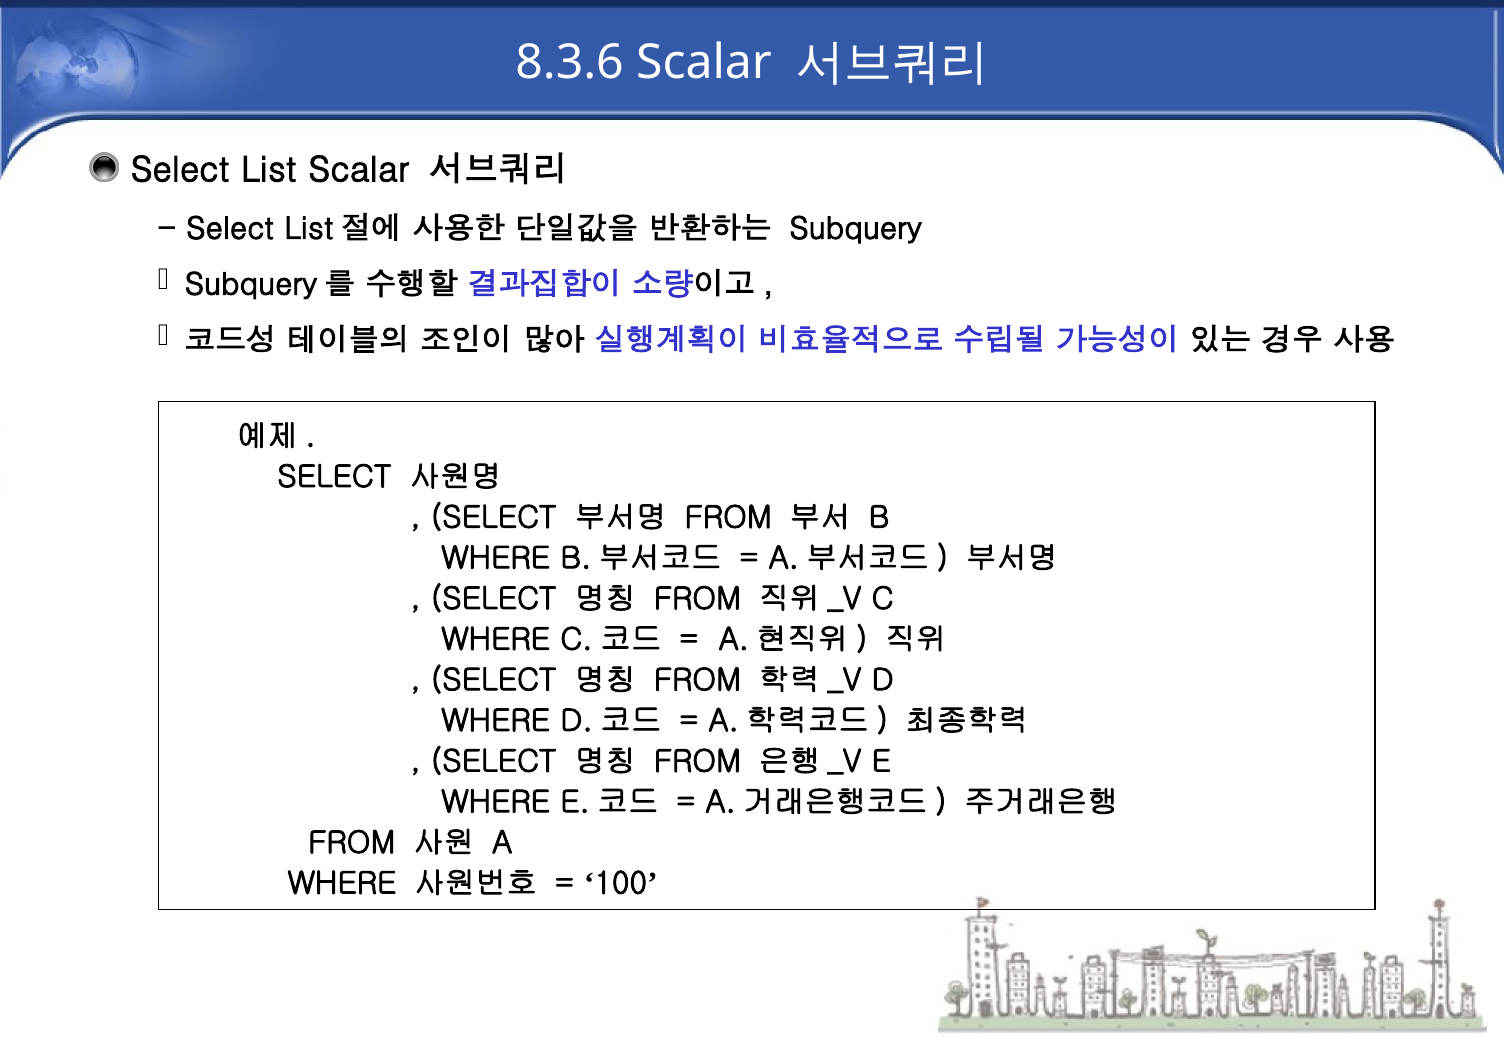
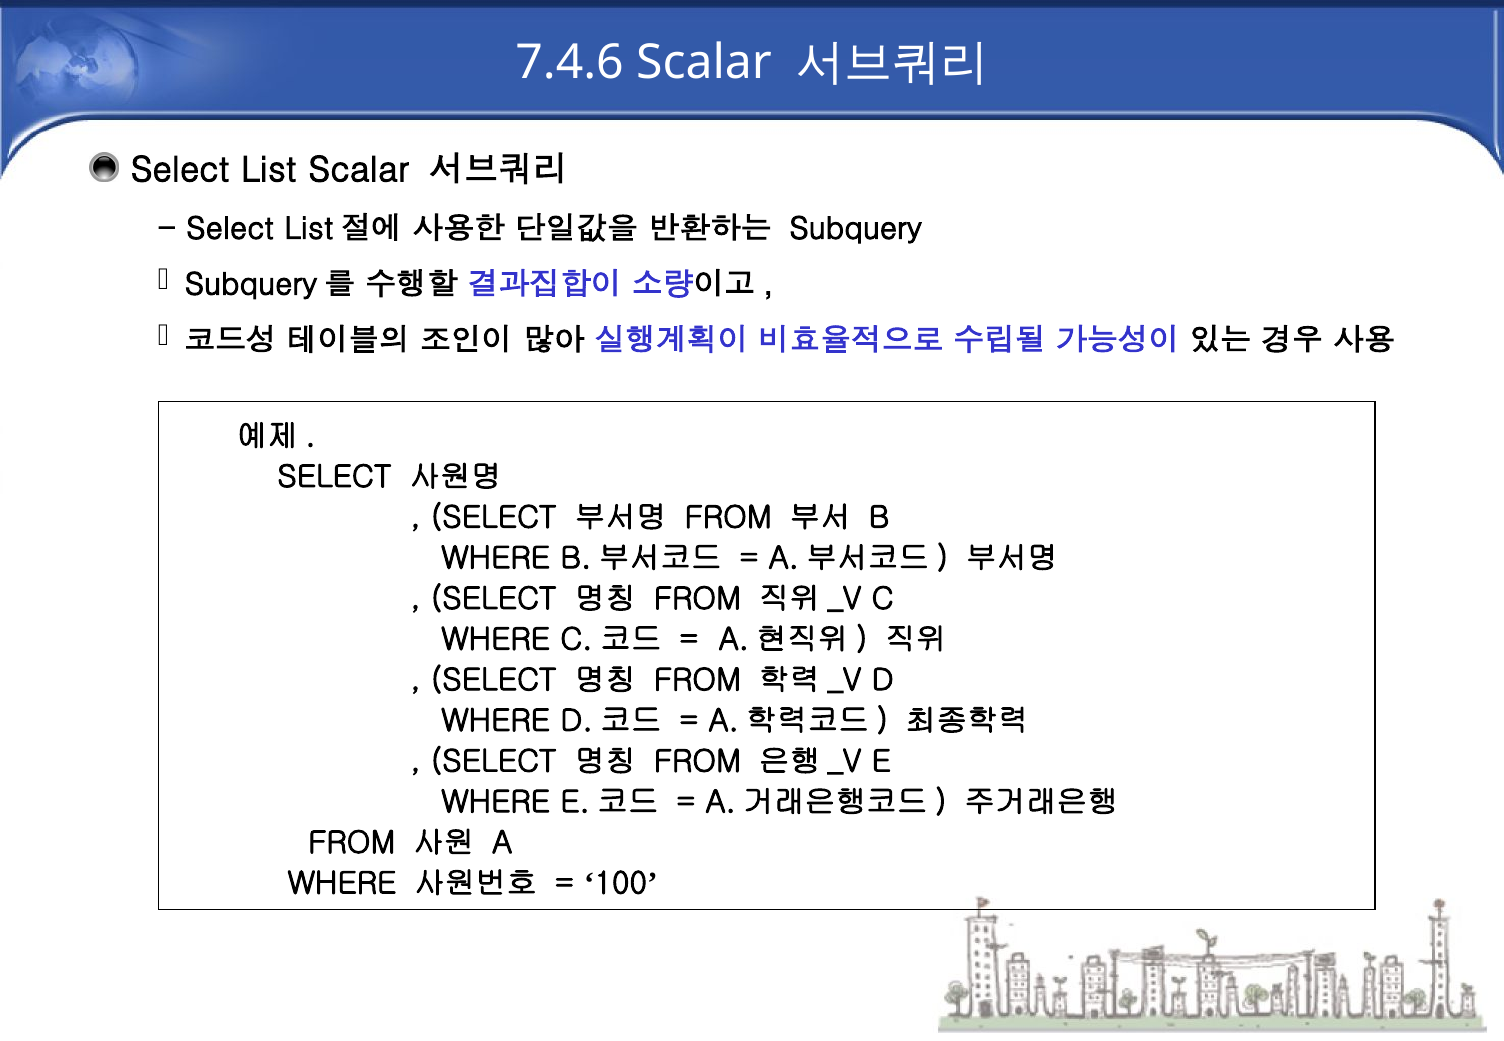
8.3.6: 8.3.6 -> 7.4.6
